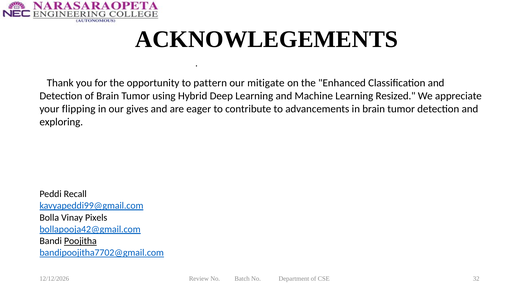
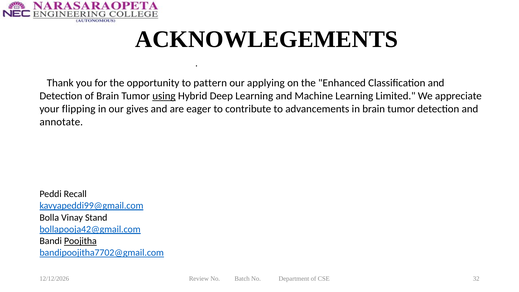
mitigate: mitigate -> applying
using underline: none -> present
Resized: Resized -> Limited
exploring: exploring -> annotate
Pixels: Pixels -> Stand
